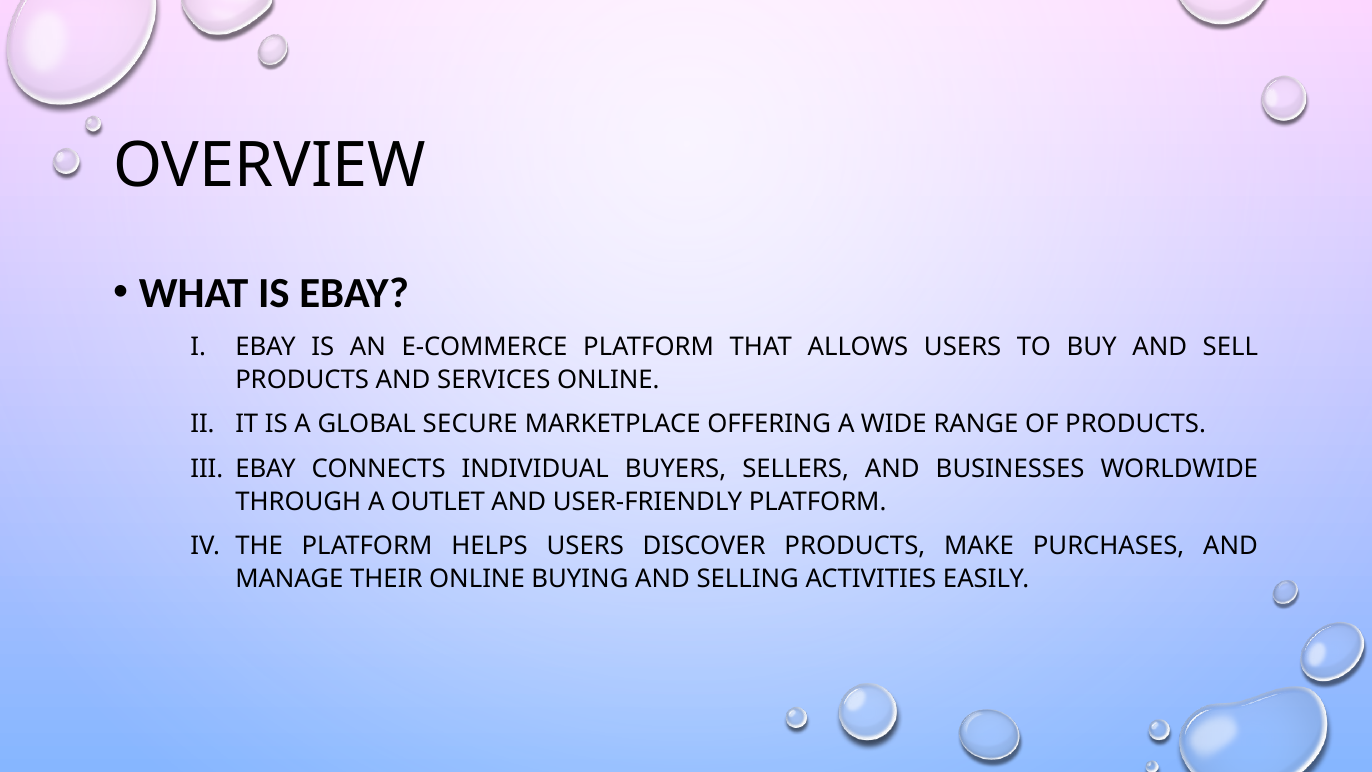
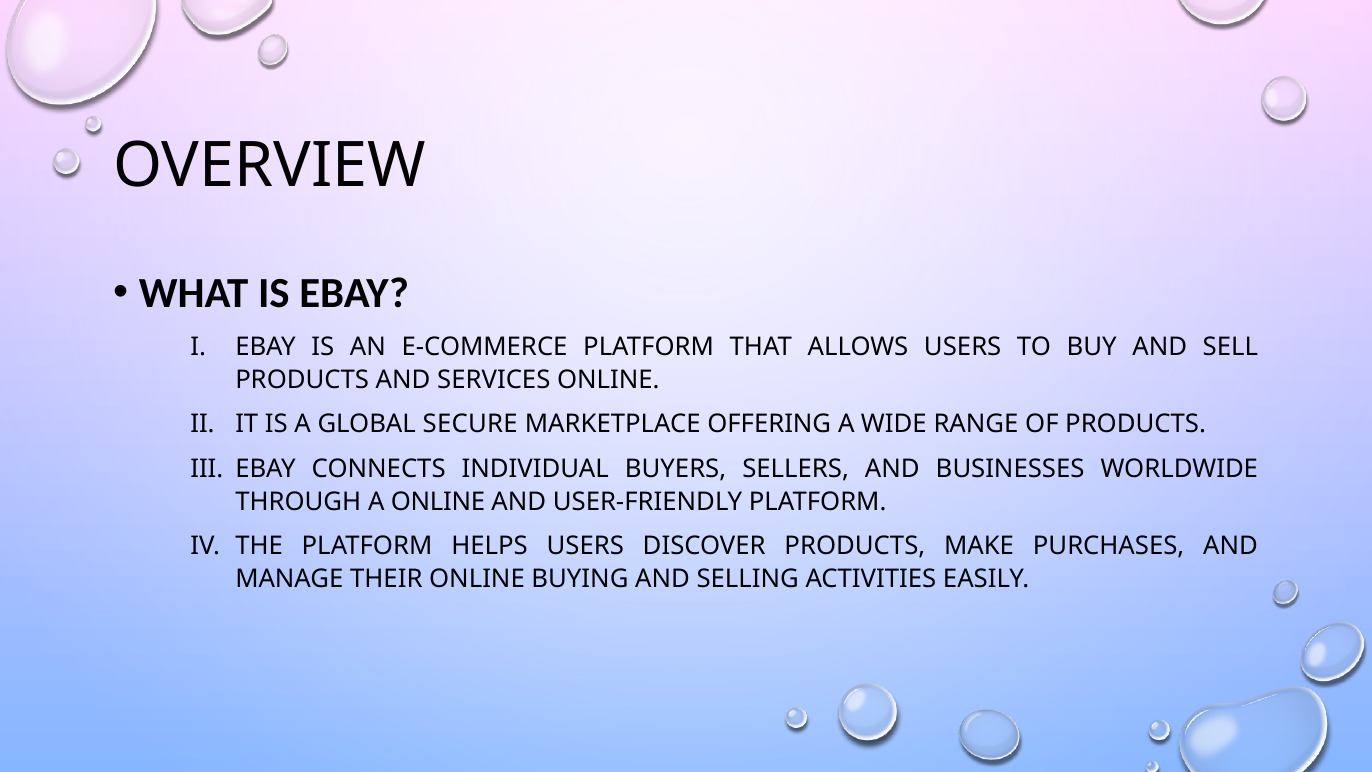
A OUTLET: OUTLET -> ONLINE
